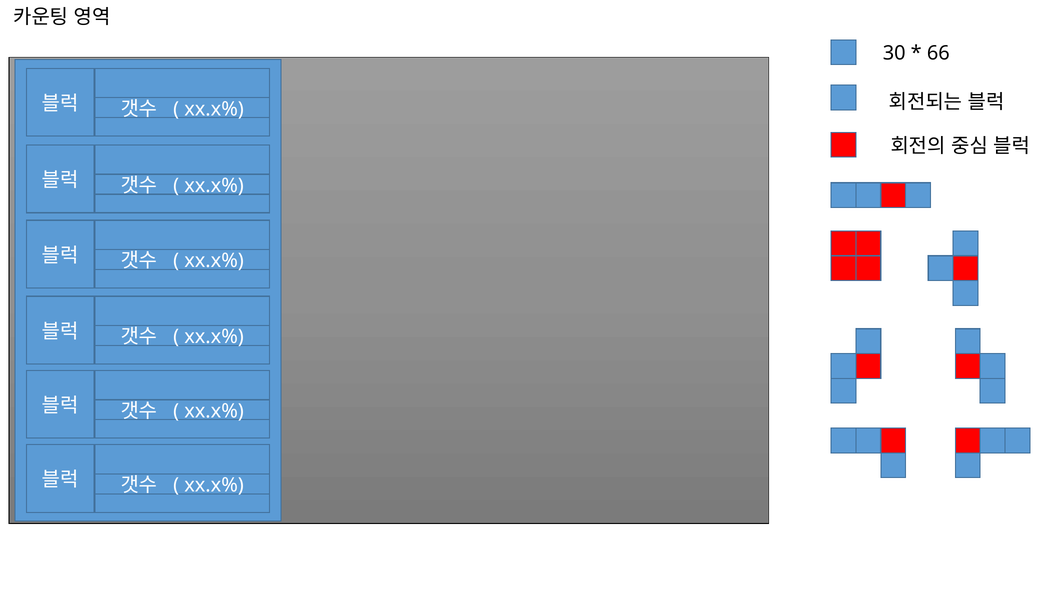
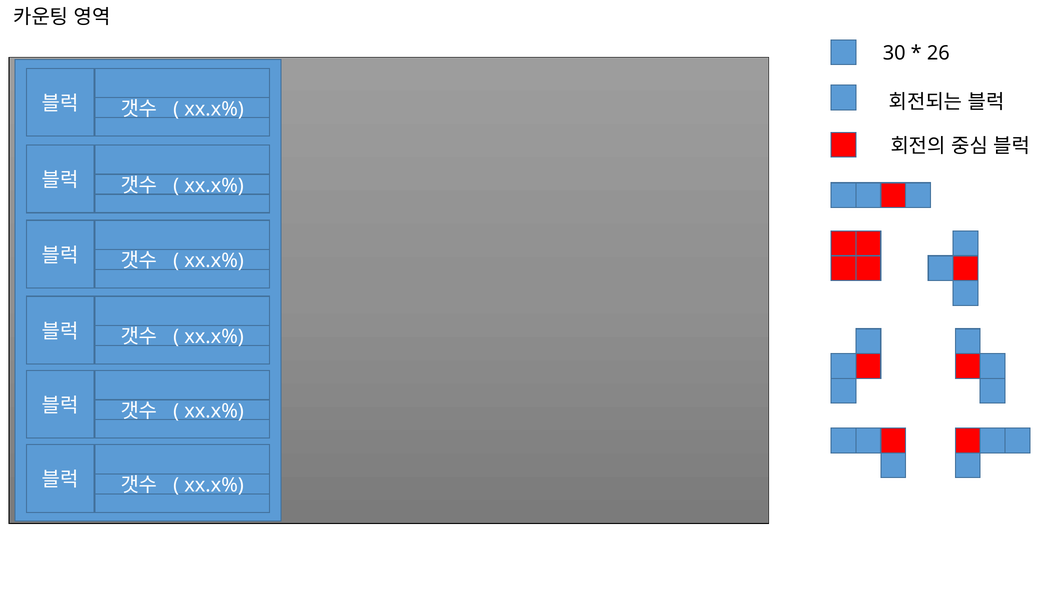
66: 66 -> 26
